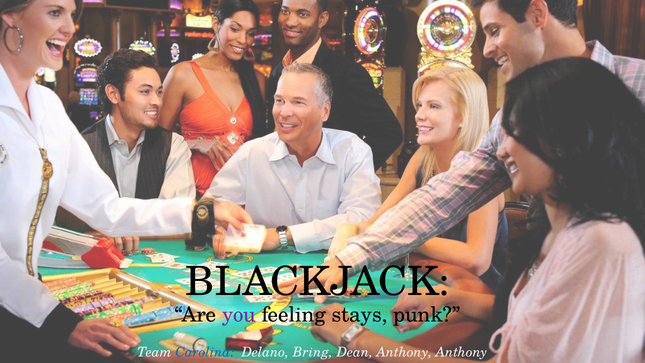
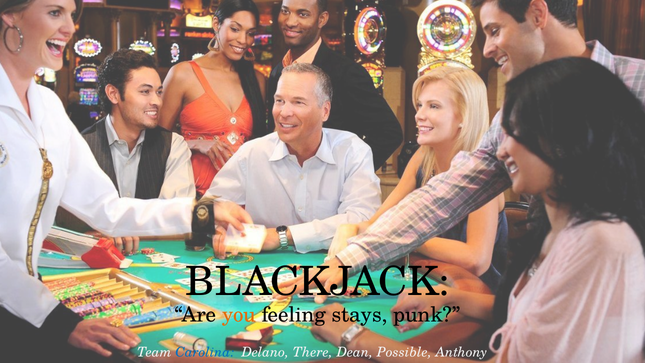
you colour: purple -> orange
Bring: Bring -> There
Dean Anthony: Anthony -> Possible
